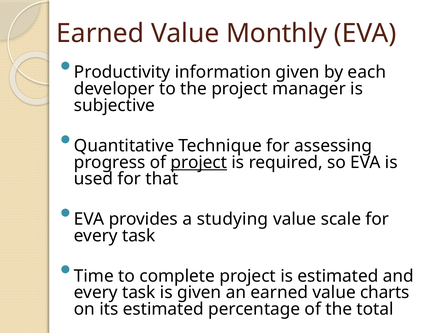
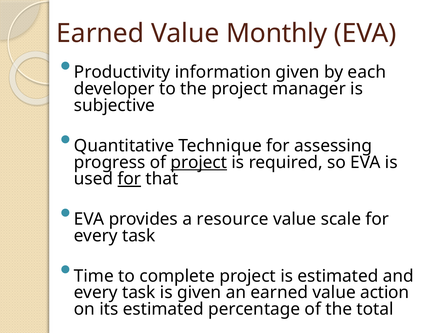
for at (129, 179) underline: none -> present
studying: studying -> resource
charts: charts -> action
